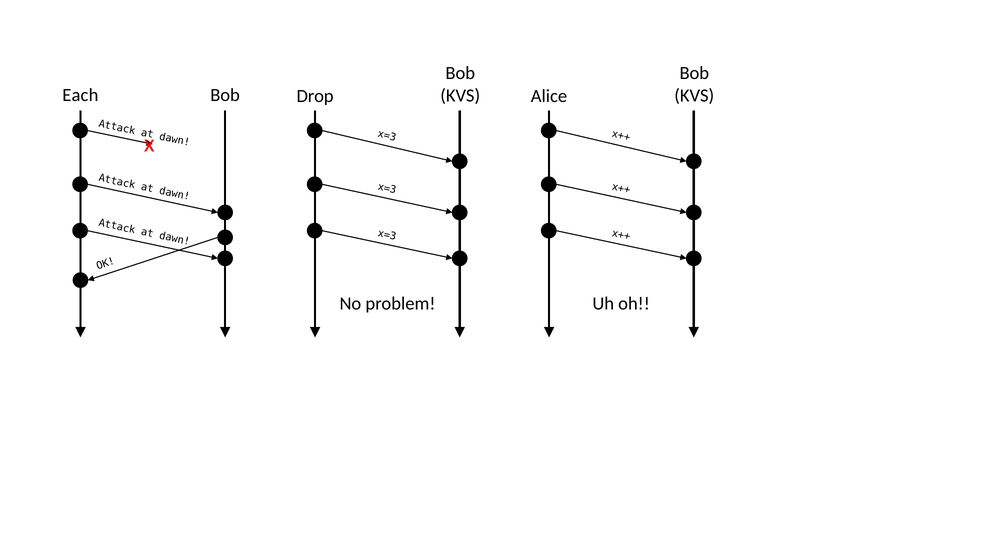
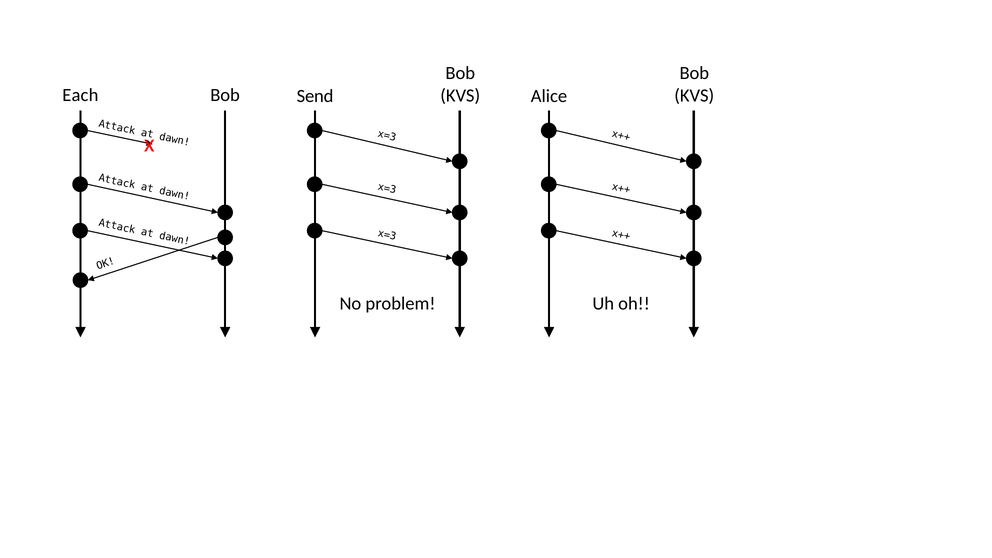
Drop: Drop -> Send
